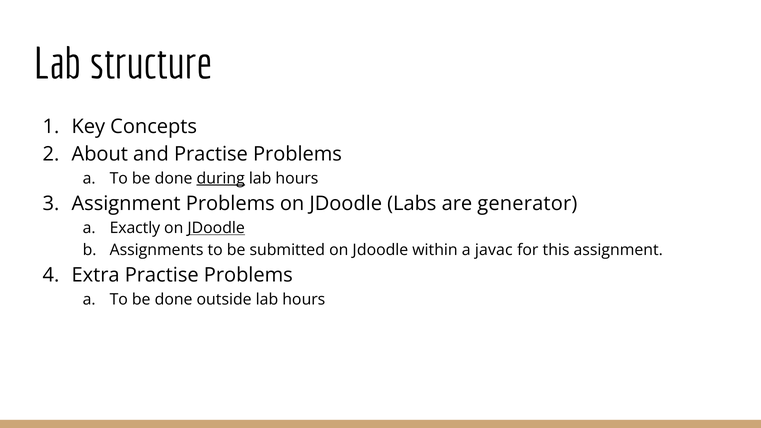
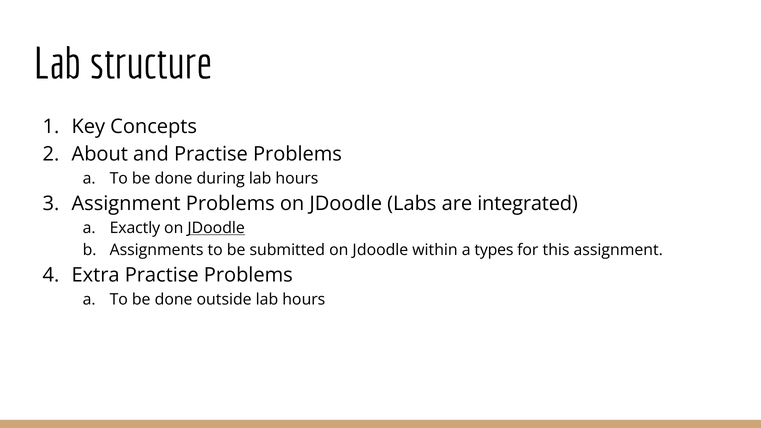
during underline: present -> none
generator: generator -> integrated
javac: javac -> types
